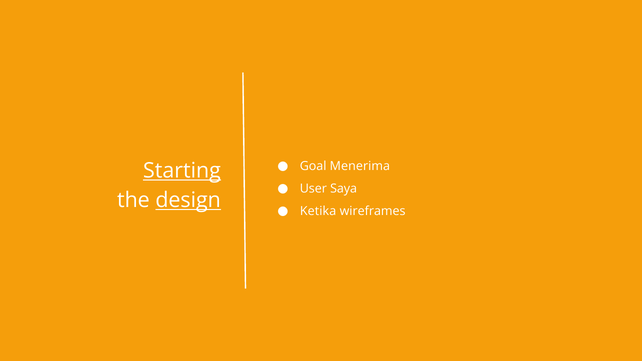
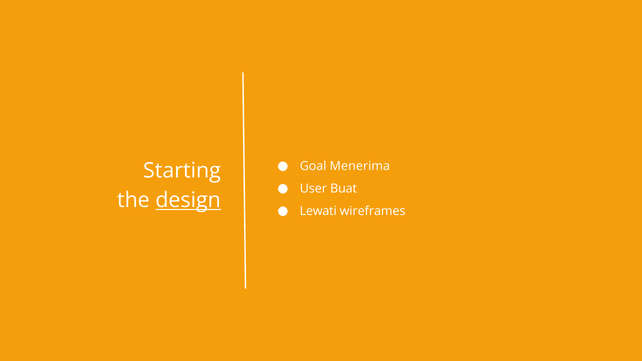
Starting underline: present -> none
Saya: Saya -> Buat
Ketika: Ketika -> Lewati
